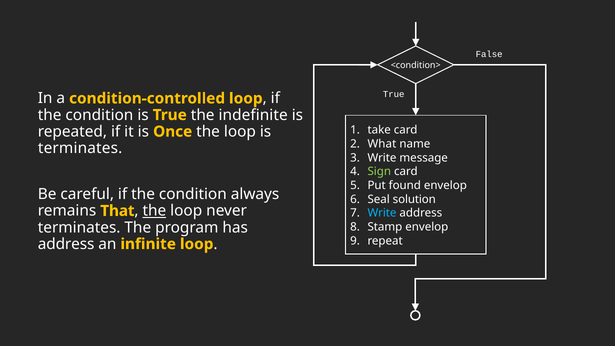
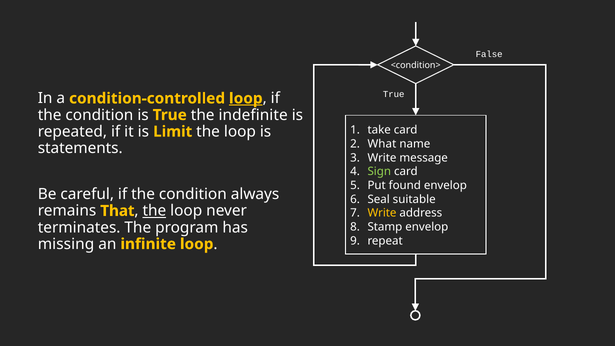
loop at (246, 98) underline: none -> present
Once: Once -> Limit
terminates at (80, 148): terminates -> statements
solution: solution -> suitable
Write at (382, 213) colour: light blue -> yellow
address at (66, 244): address -> missing
